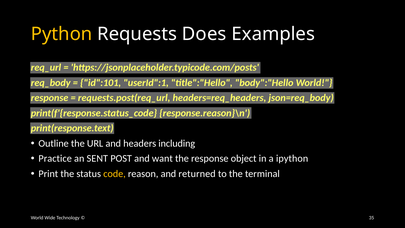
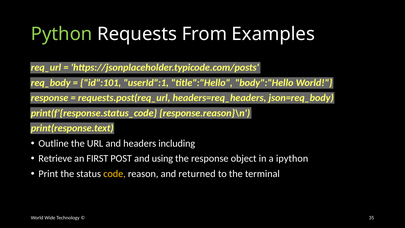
Python colour: yellow -> light green
Does: Does -> From
Practice: Practice -> Retrieve
SENT: SENT -> FIRST
want: want -> using
